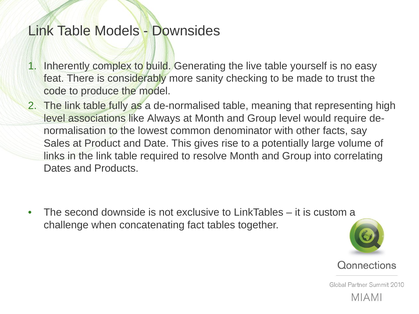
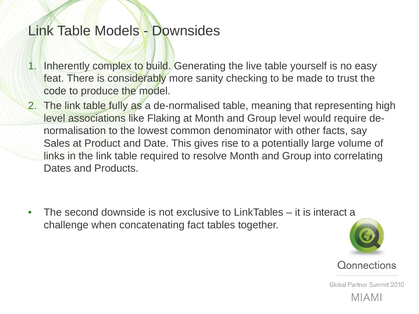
Always: Always -> Flaking
custom: custom -> interact
